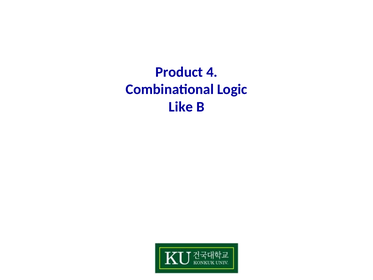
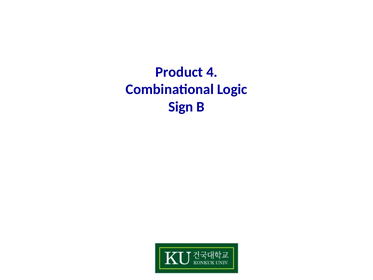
Like: Like -> Sign
